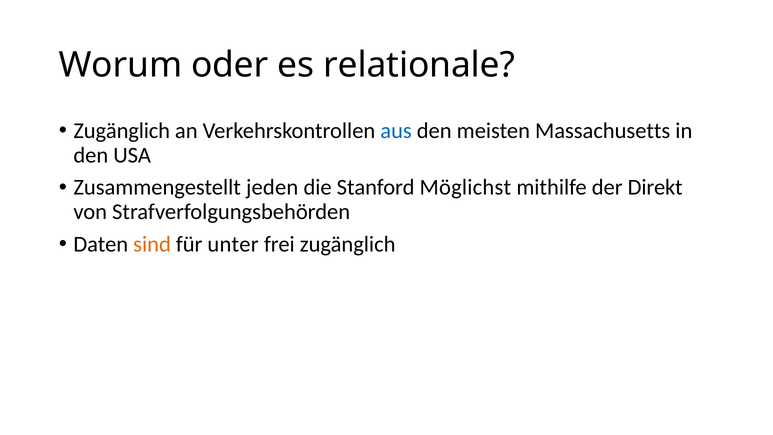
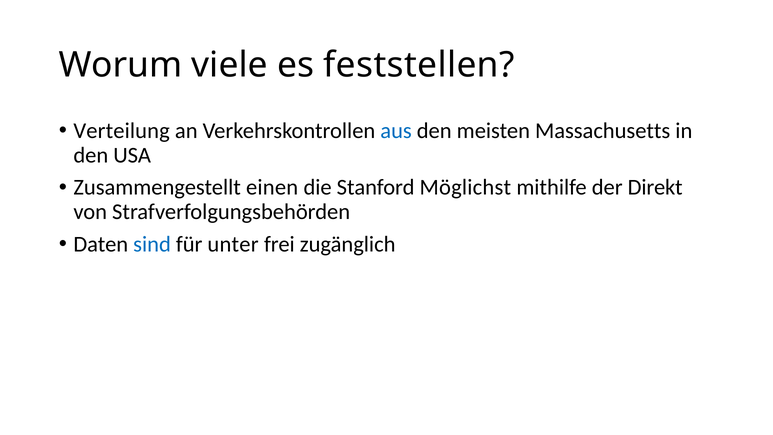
oder: oder -> viele
relationale: relationale -> feststellen
Zugänglich at (122, 131): Zugänglich -> Verteilung
jeden: jeden -> einen
sind colour: orange -> blue
